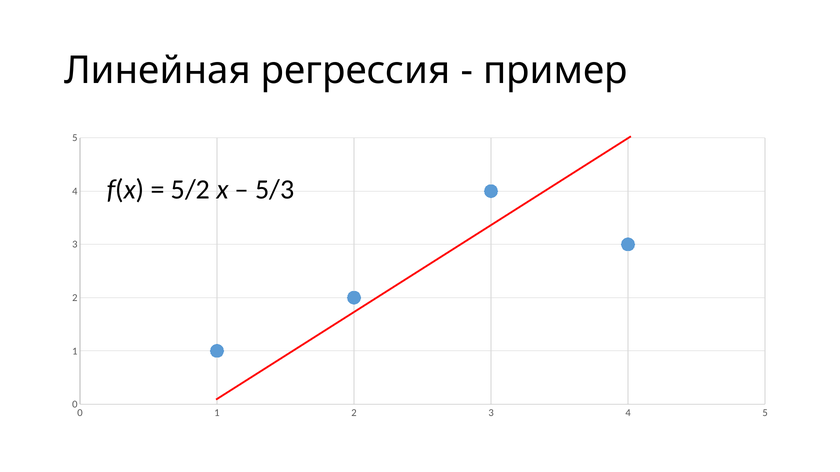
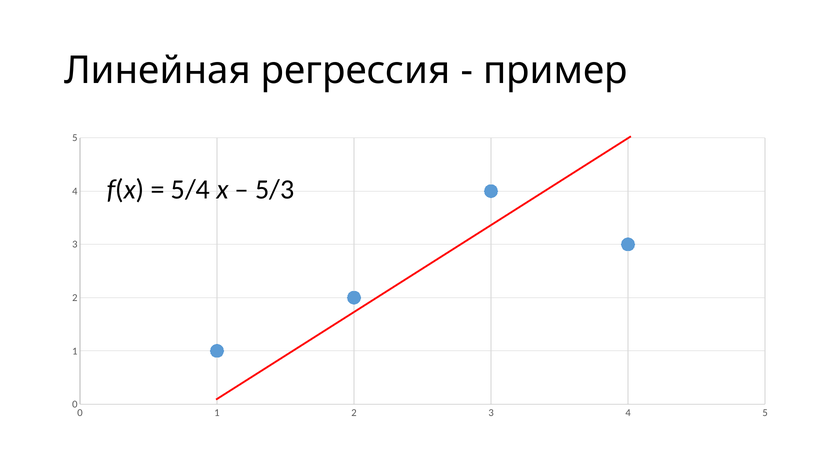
5/2: 5/2 -> 5/4
